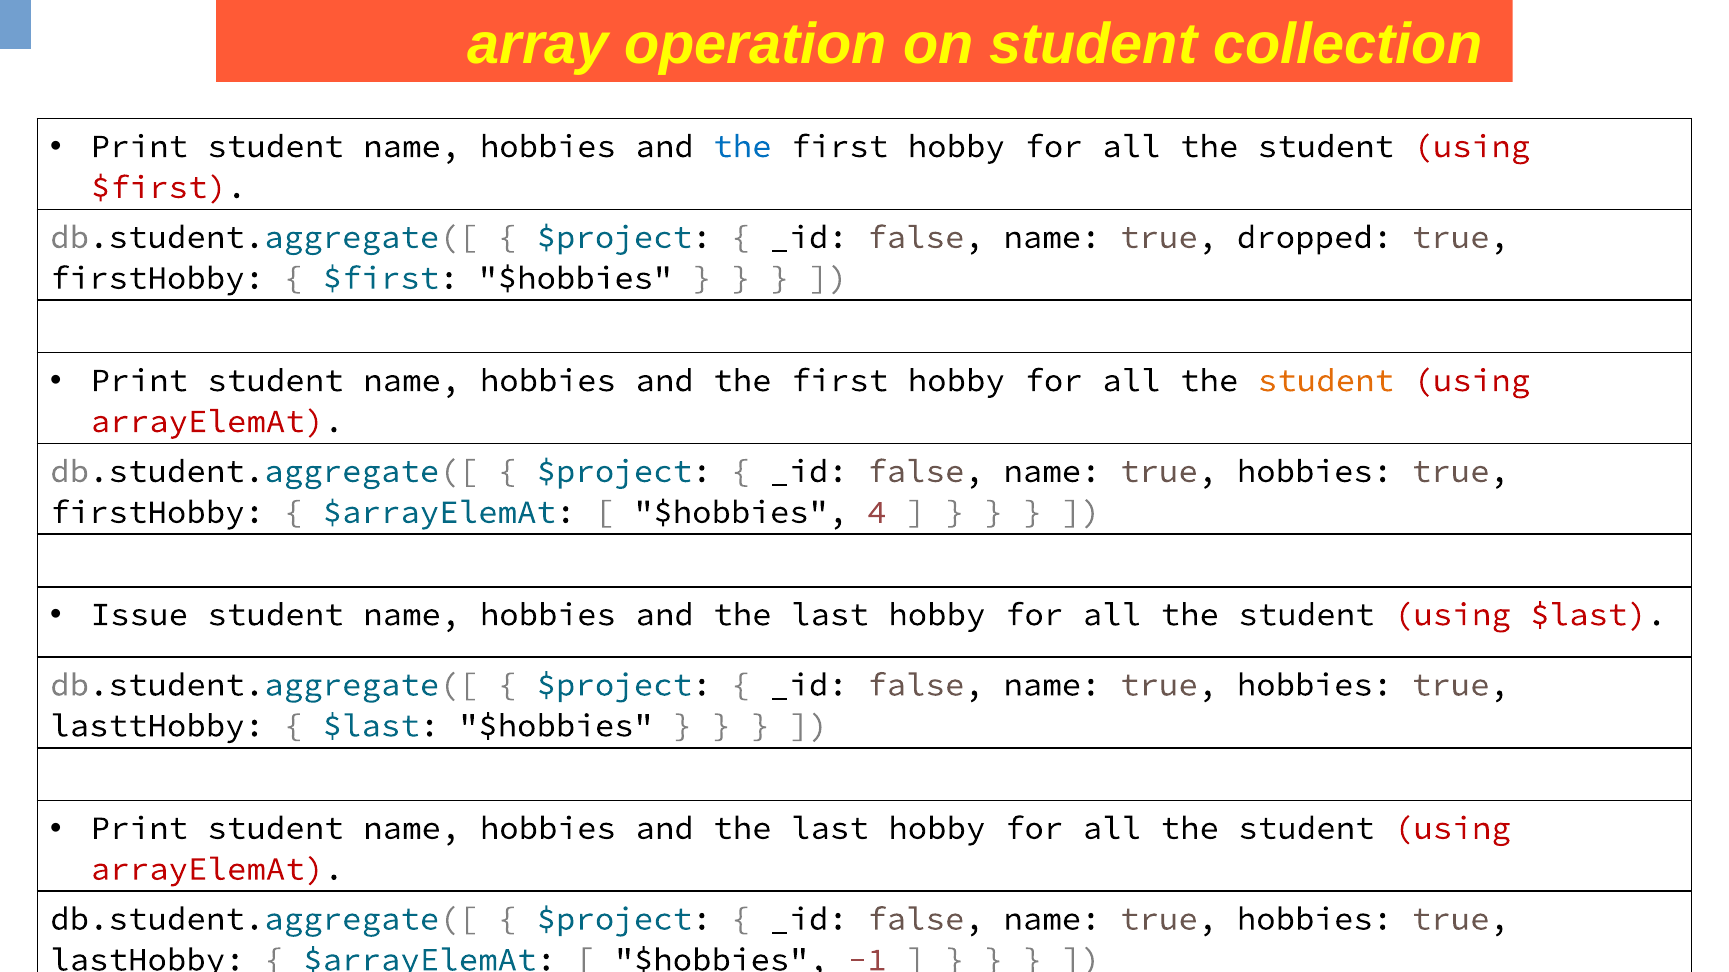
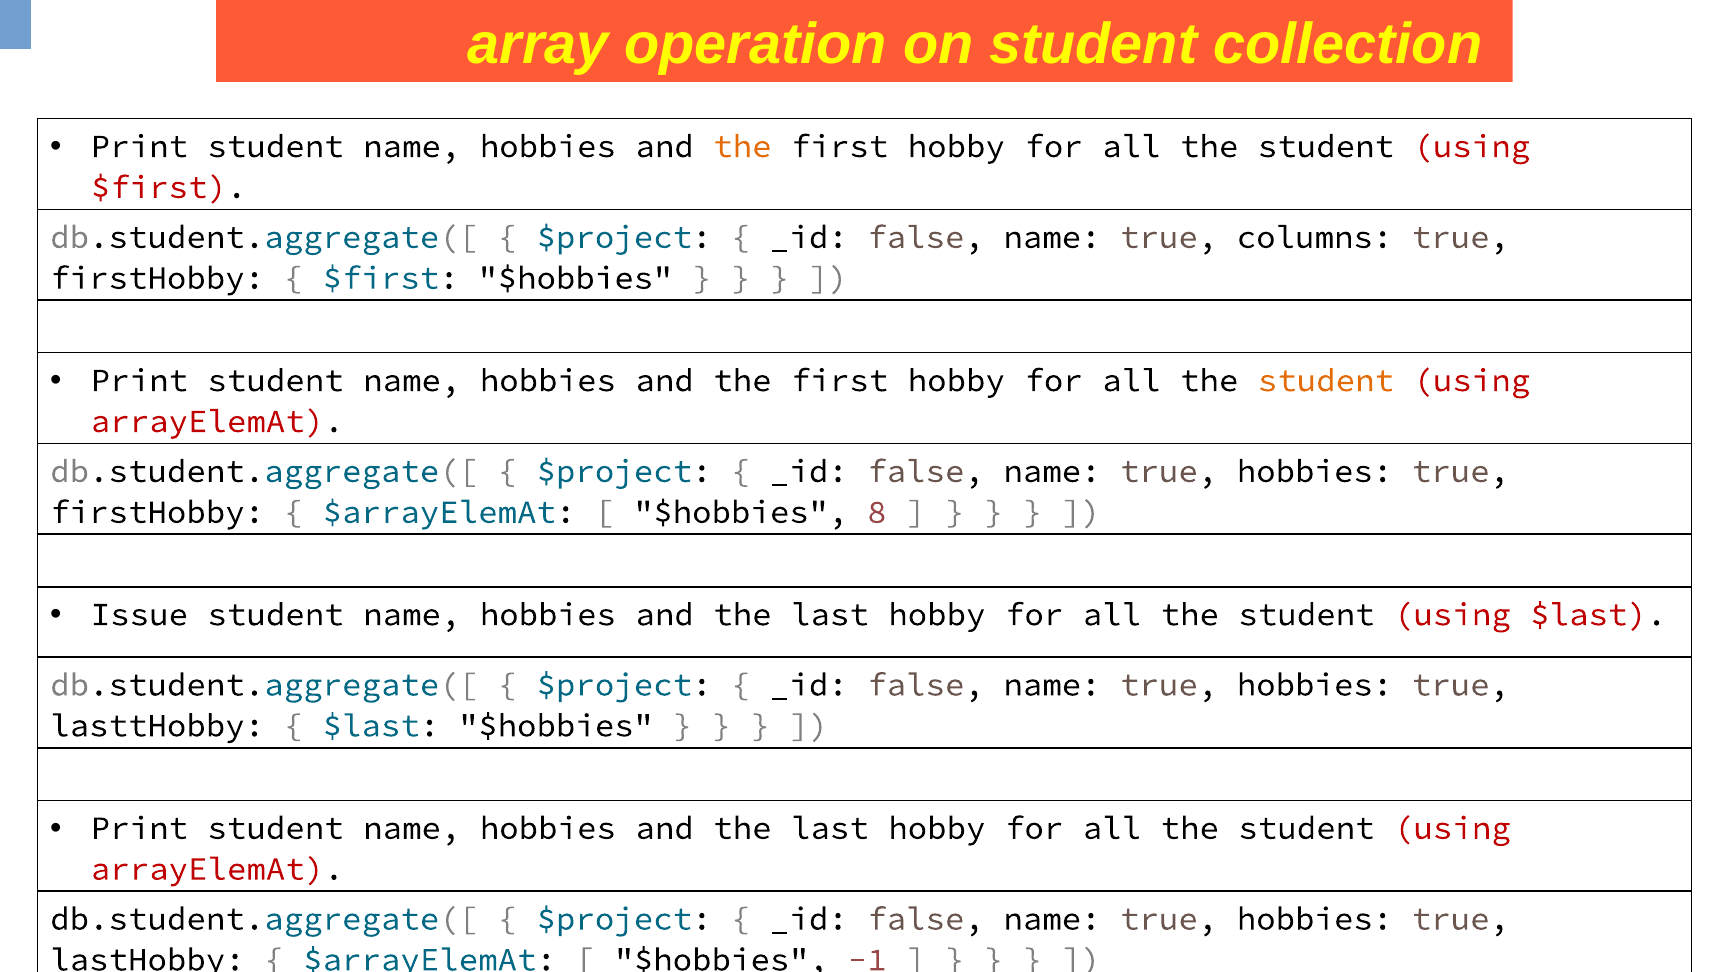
the at (742, 146) colour: blue -> orange
dropped: dropped -> columns
4: 4 -> 8
